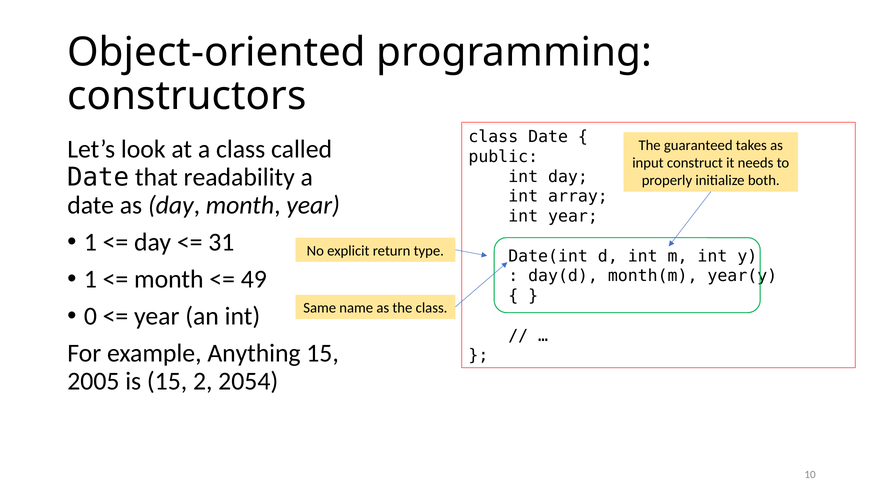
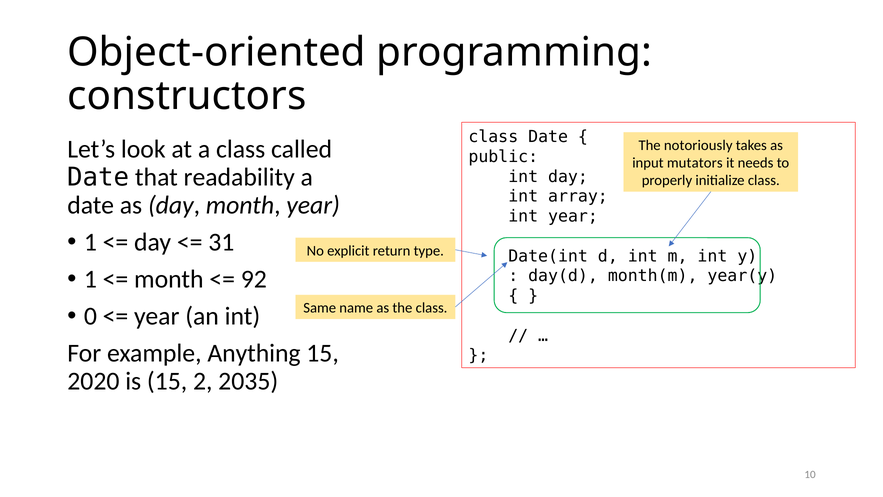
guaranteed: guaranteed -> notoriously
construct: construct -> mutators
initialize both: both -> class
49: 49 -> 92
2005: 2005 -> 2020
2054: 2054 -> 2035
